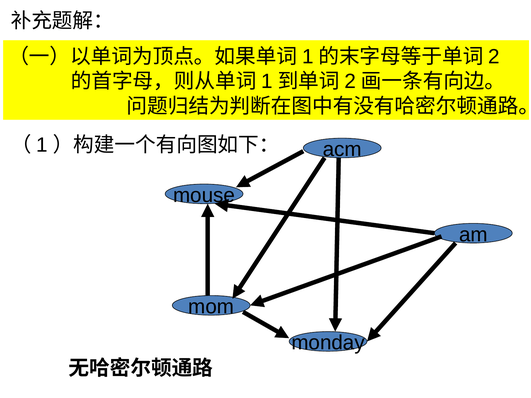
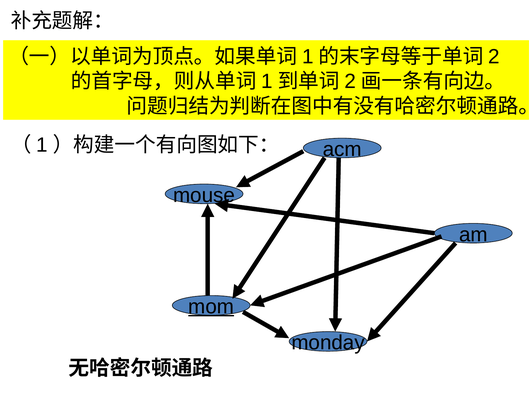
mom underline: none -> present
